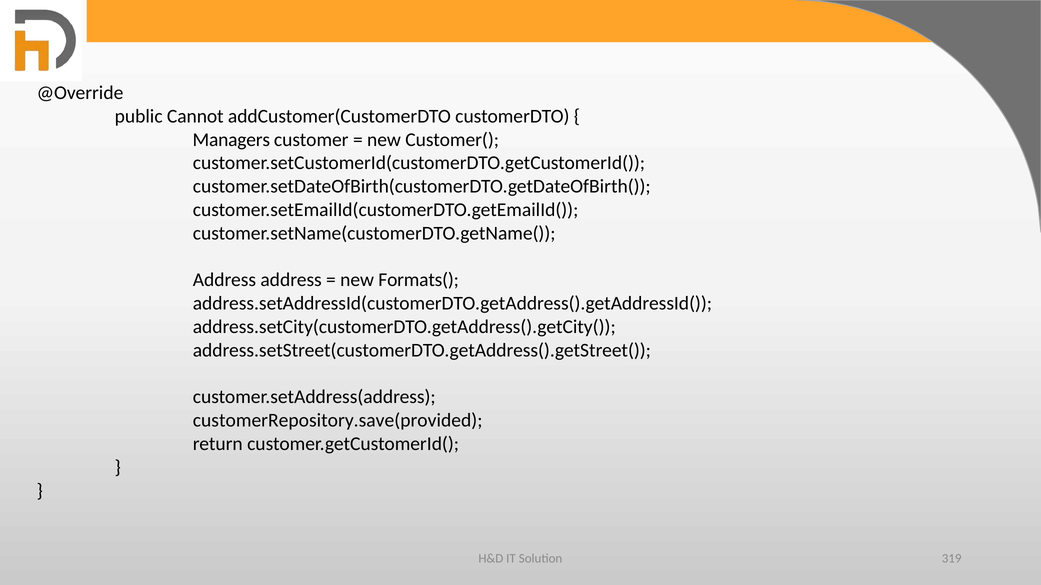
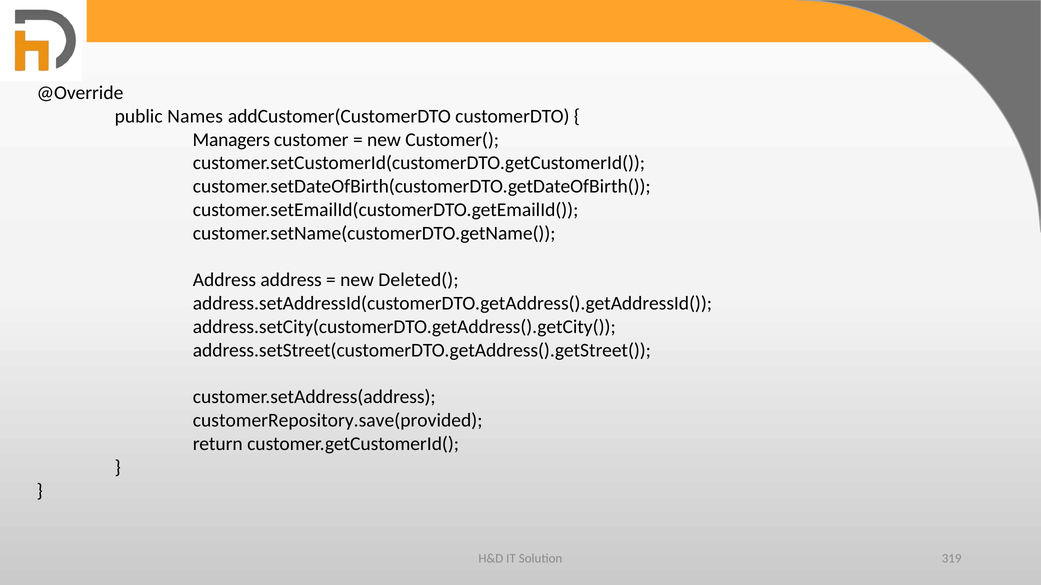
Cannot: Cannot -> Names
Formats(: Formats( -> Deleted(
